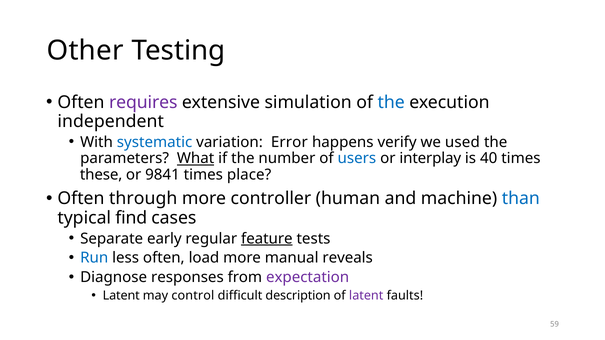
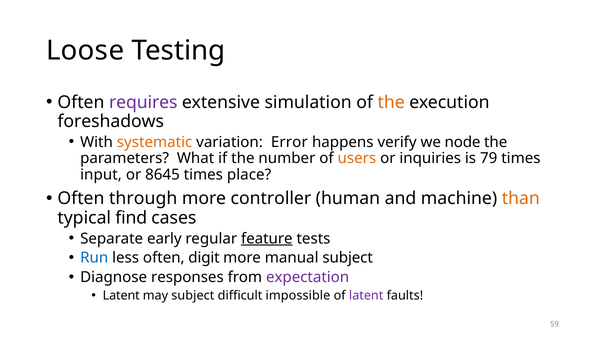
Other: Other -> Loose
the at (391, 102) colour: blue -> orange
independent: independent -> foreshadows
systematic colour: blue -> orange
used: used -> node
What underline: present -> none
users colour: blue -> orange
interplay: interplay -> inquiries
40: 40 -> 79
these: these -> input
9841: 9841 -> 8645
than colour: blue -> orange
load: load -> digit
manual reveals: reveals -> subject
may control: control -> subject
description: description -> impossible
